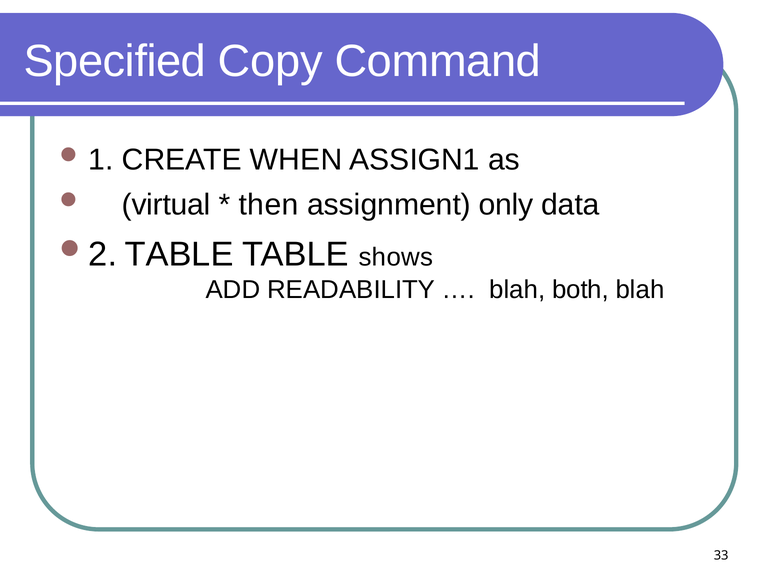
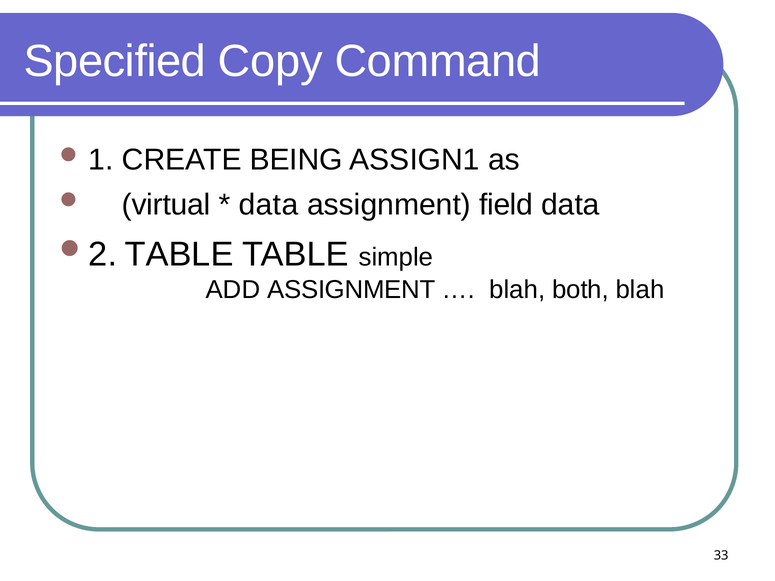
WHEN: WHEN -> BEING
then at (269, 205): then -> data
only: only -> field
shows: shows -> simple
ADD READABILITY: READABILITY -> ASSIGNMENT
